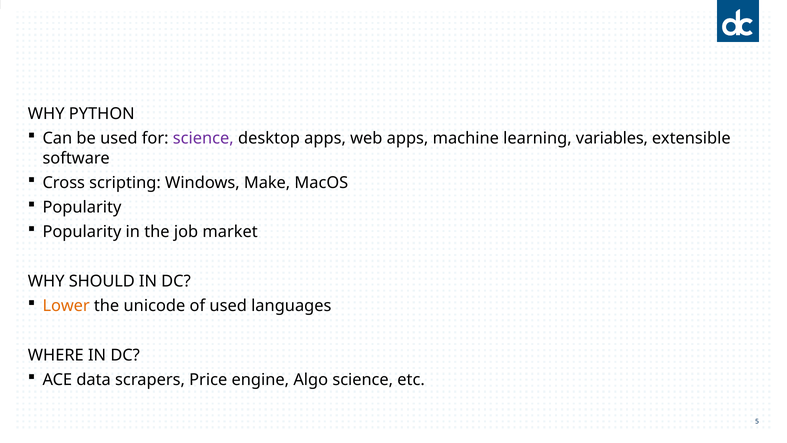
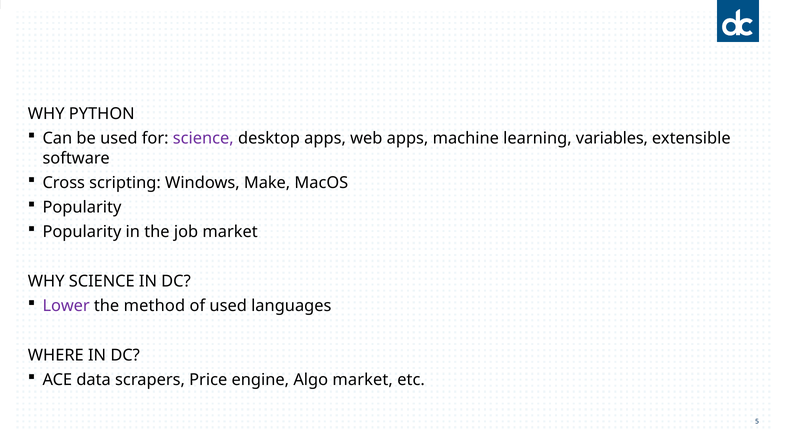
WHY SHOULD: SHOULD -> SCIENCE
Lower colour: orange -> purple
unicode: unicode -> method
Algo science: science -> market
